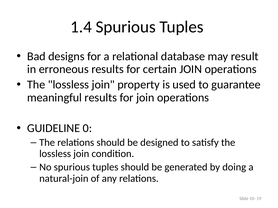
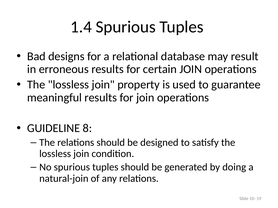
0: 0 -> 8
